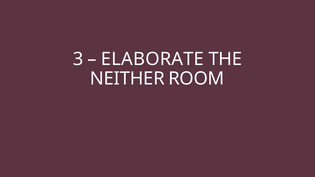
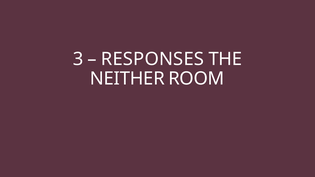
ELABORATE: ELABORATE -> RESPONSES
